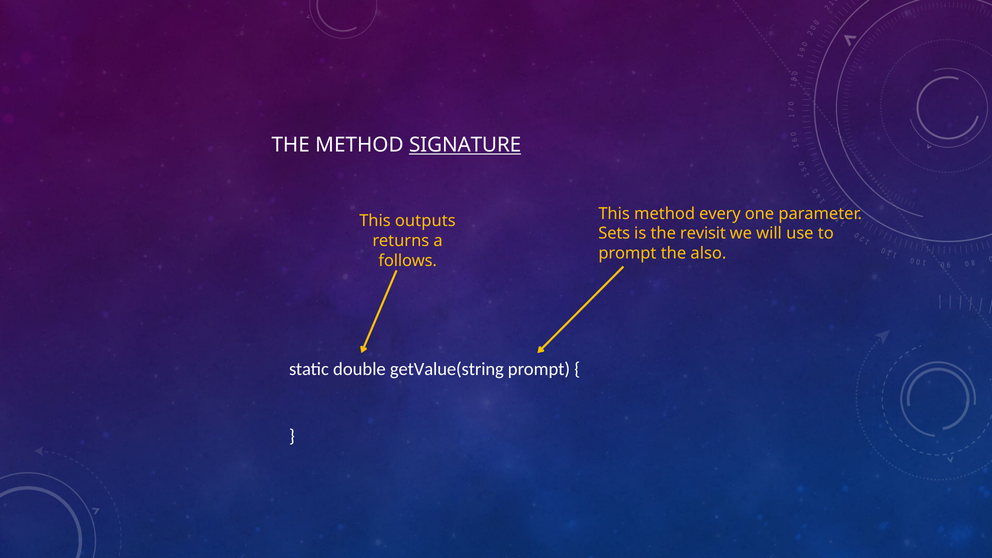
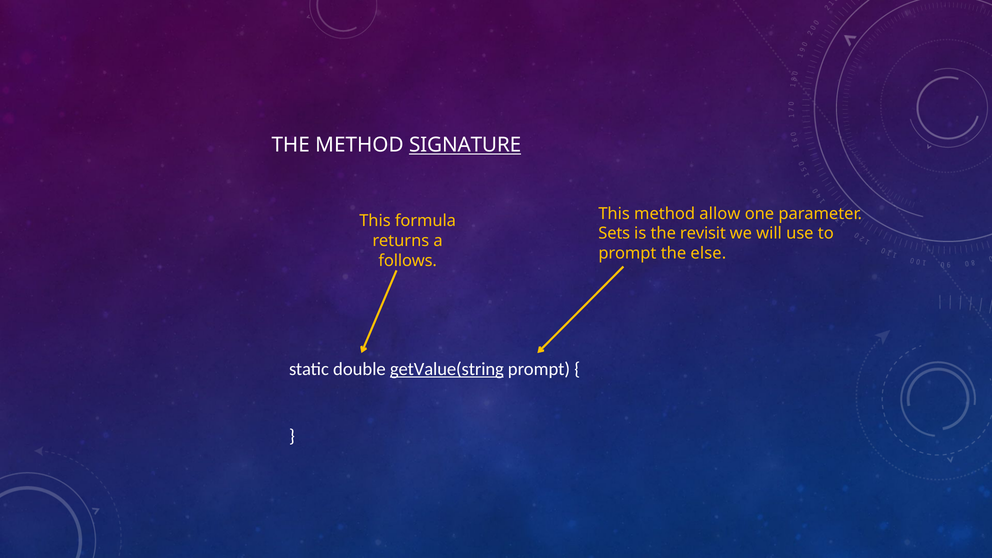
every: every -> allow
outputs: outputs -> formula
also: also -> else
getValue(string underline: none -> present
